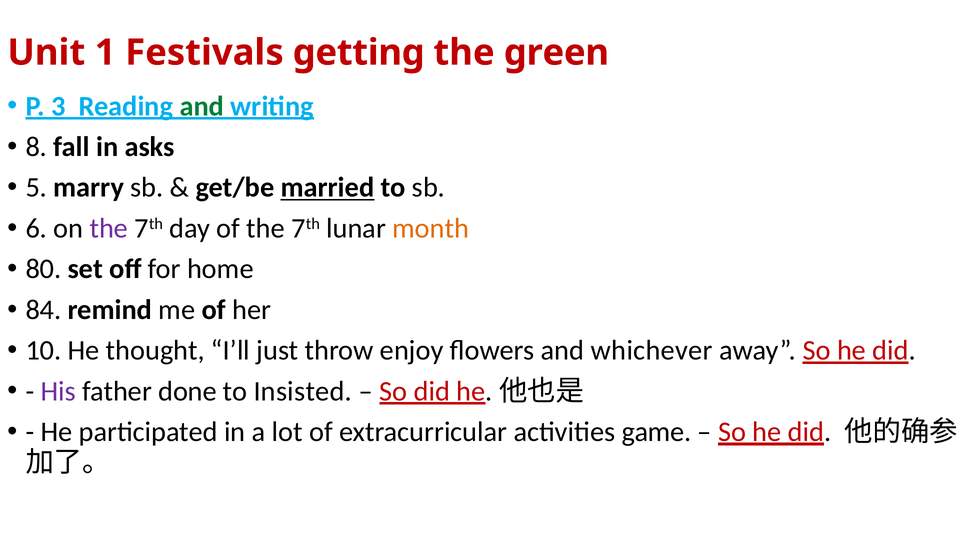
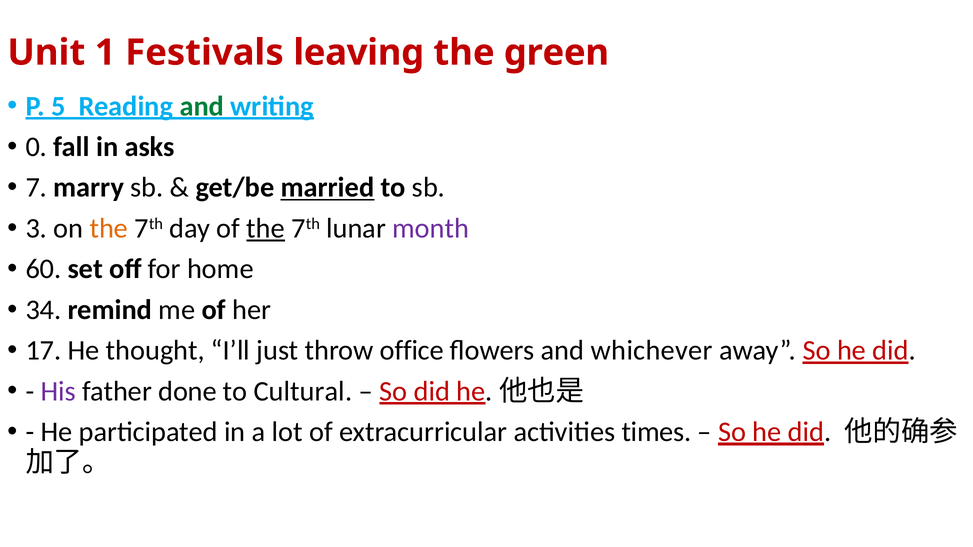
getting: getting -> leaving
3: 3 -> 5
8: 8 -> 0
5: 5 -> 7
6: 6 -> 3
the at (109, 228) colour: purple -> orange
the at (266, 228) underline: none -> present
month colour: orange -> purple
80: 80 -> 60
84: 84 -> 34
10: 10 -> 17
enjoy: enjoy -> office
Insisted: Insisted -> Cultural
game: game -> times
